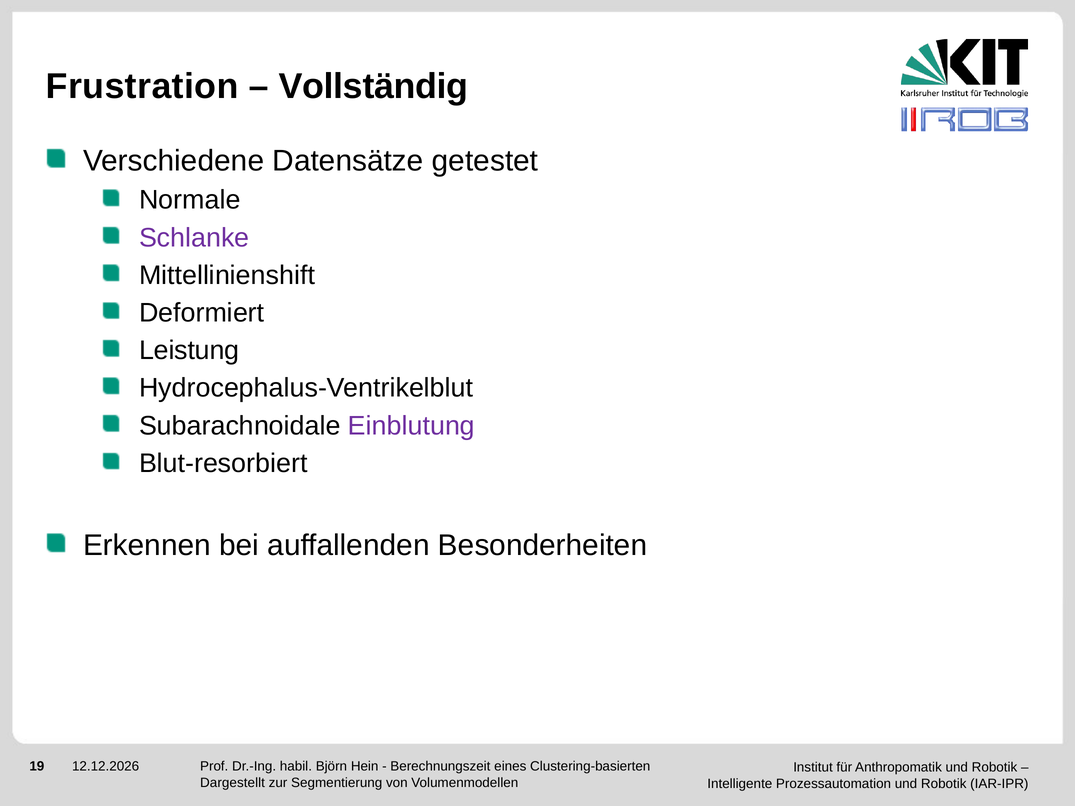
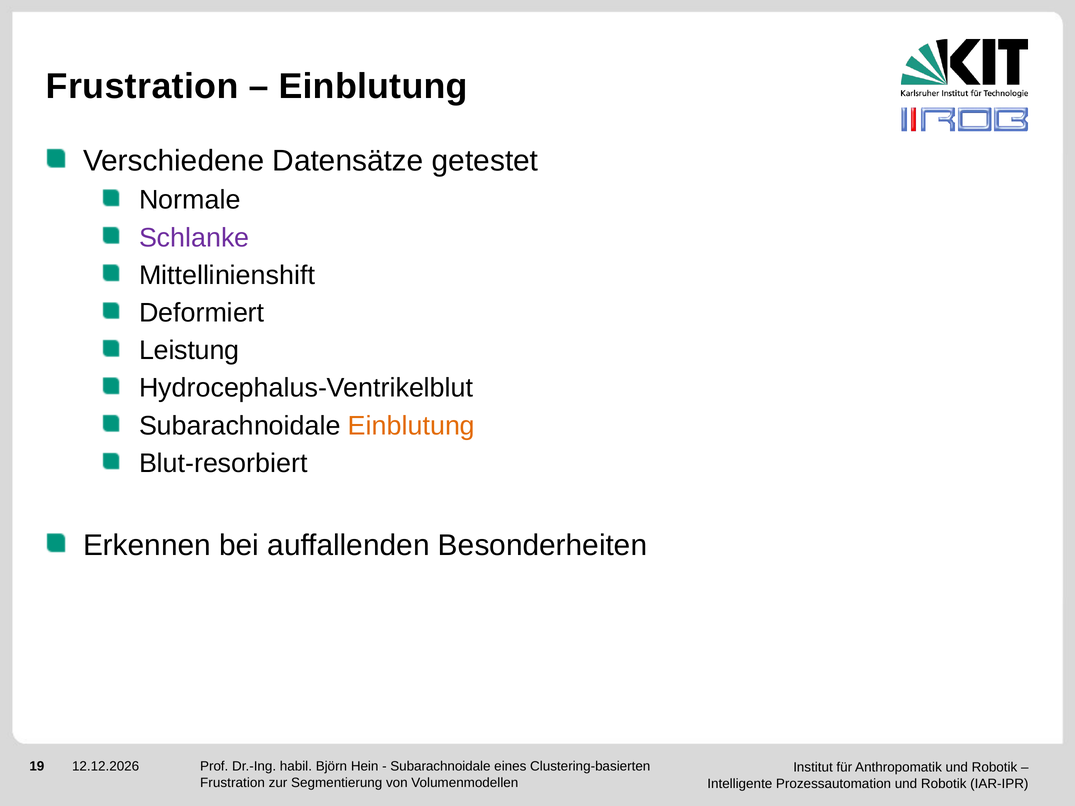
Vollständig at (373, 86): Vollständig -> Einblutung
Einblutung at (411, 426) colour: purple -> orange
Berechnungszeit at (440, 767): Berechnungszeit -> Subarachnoidale
Dargestellt at (233, 783): Dargestellt -> Frustration
